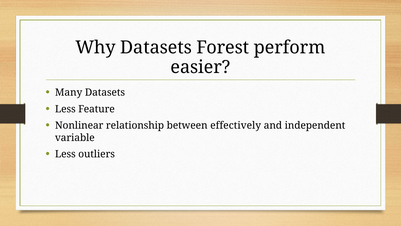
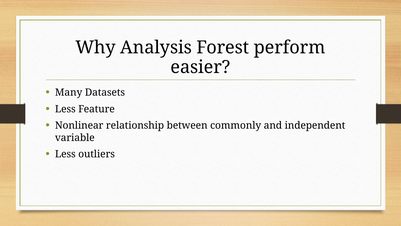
Why Datasets: Datasets -> Analysis
effectively: effectively -> commonly
